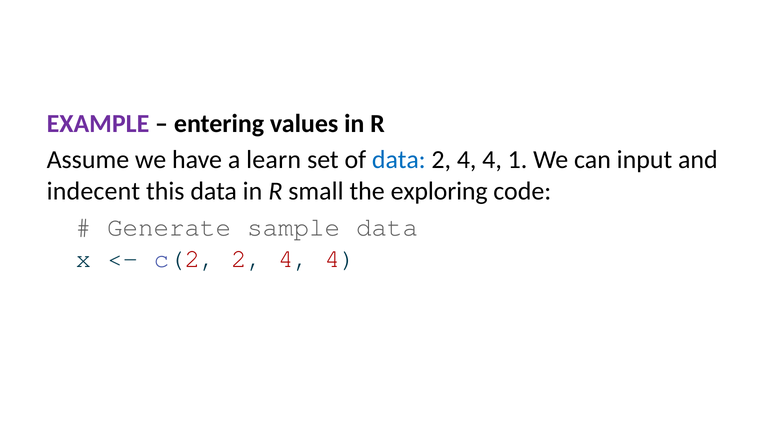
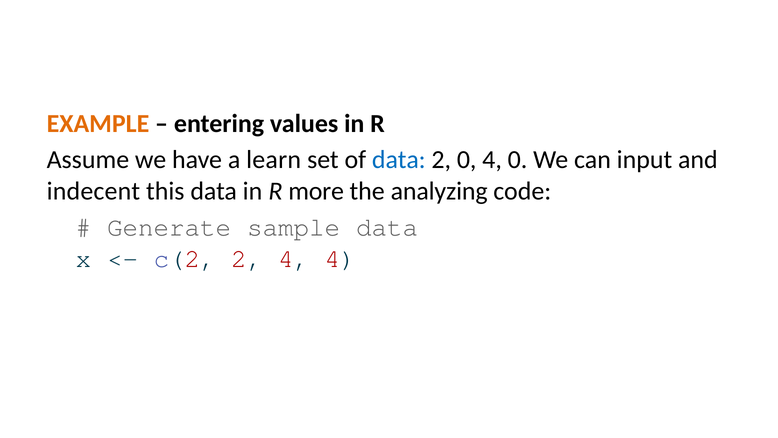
EXAMPLE colour: purple -> orange
4 at (467, 160): 4 -> 0
4 1: 1 -> 0
small: small -> more
exploring: exploring -> analyzing
